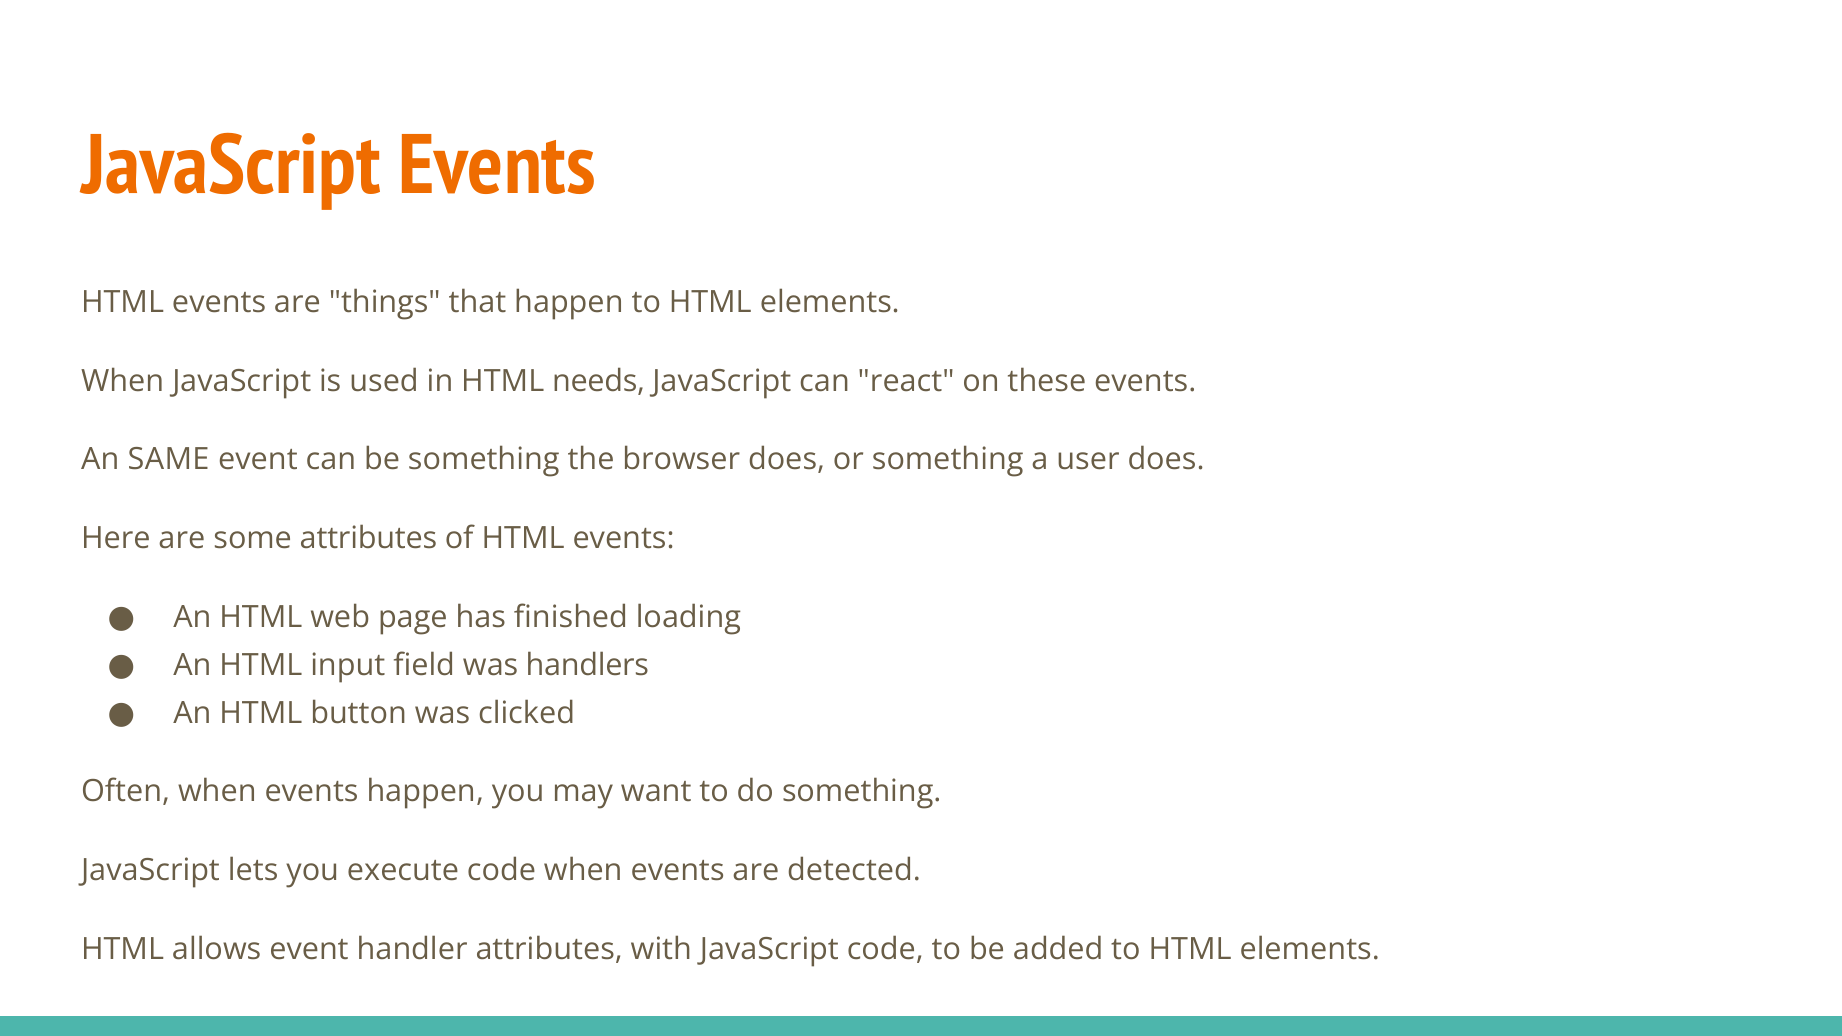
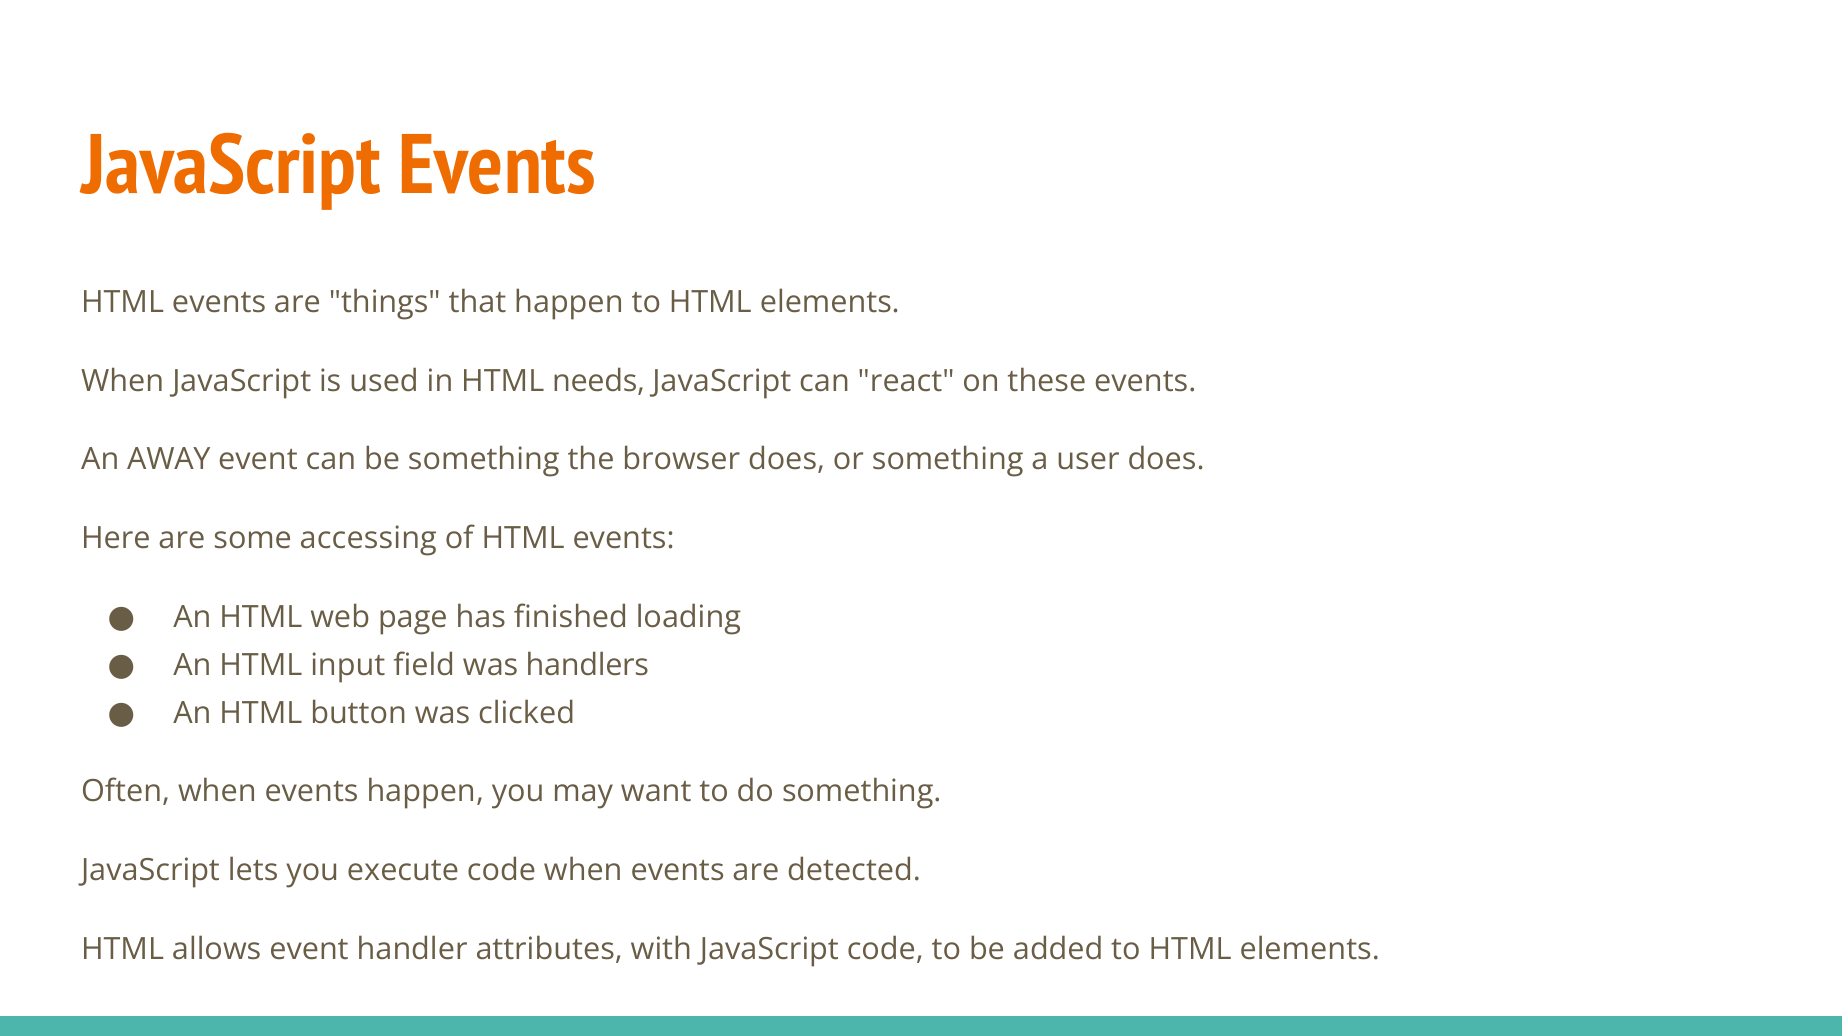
SAME: SAME -> AWAY
some attributes: attributes -> accessing
